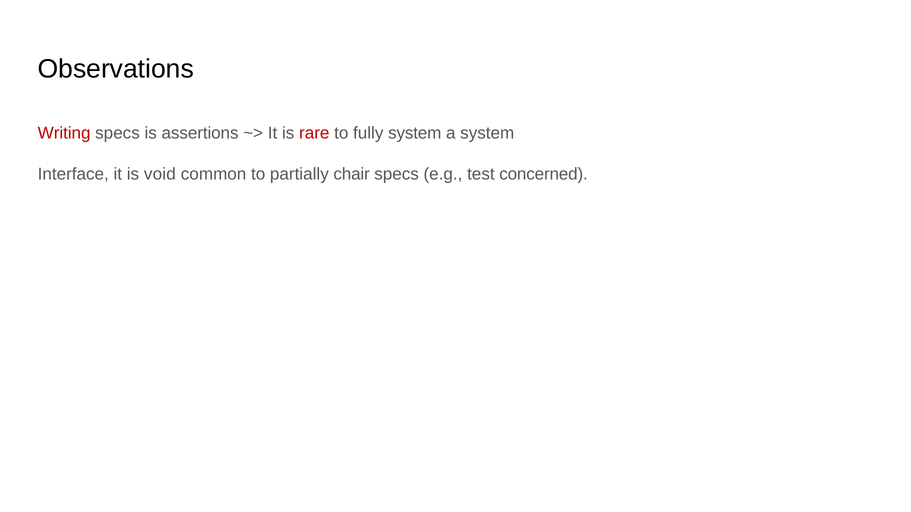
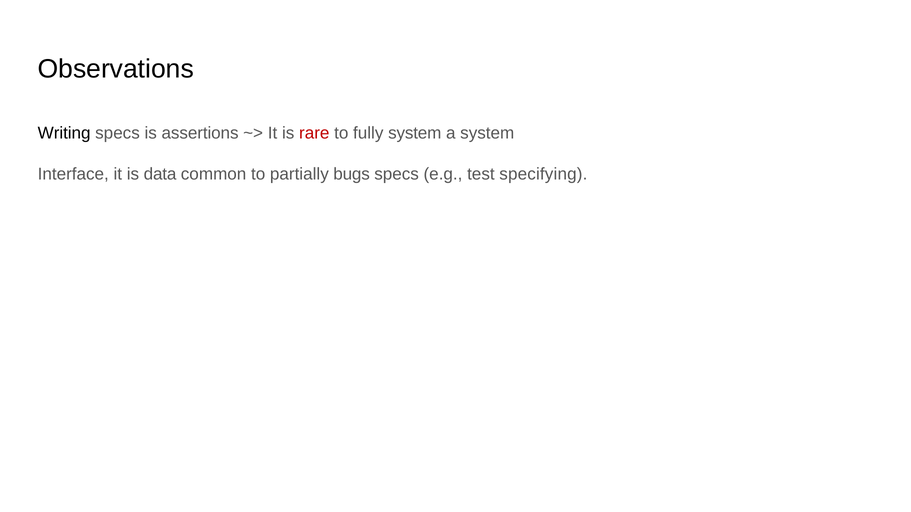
Writing colour: red -> black
void: void -> data
chair: chair -> bugs
concerned: concerned -> specifying
